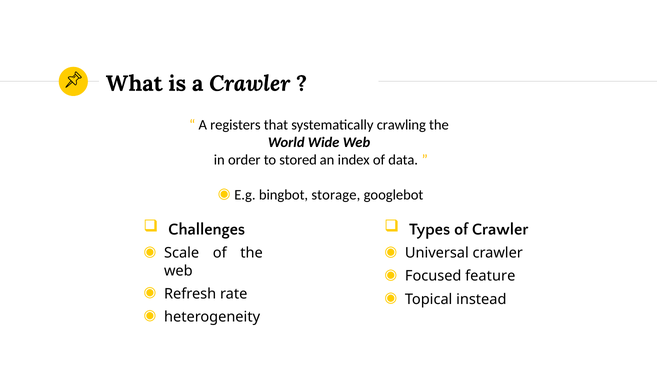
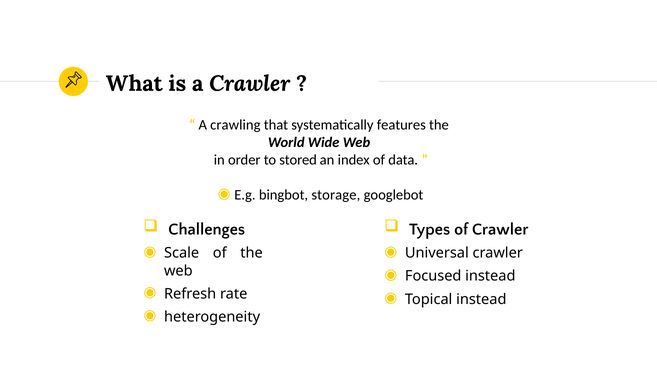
registers: registers -> crawling
crawling: crawling -> features
Focused feature: feature -> instead
